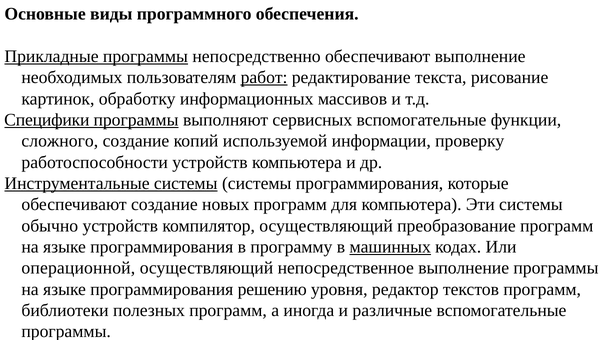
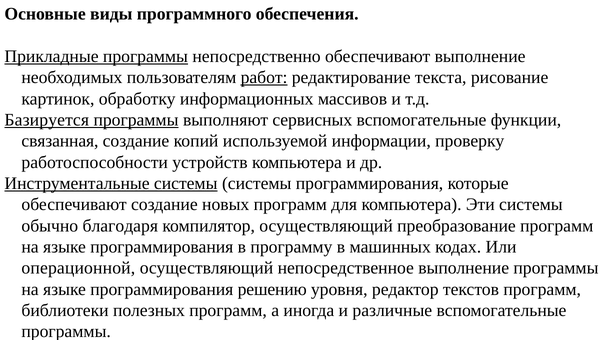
Специфики: Специфики -> Базируется
сложного: сложного -> связанная
обычно устройств: устройств -> благодаря
машинных underline: present -> none
